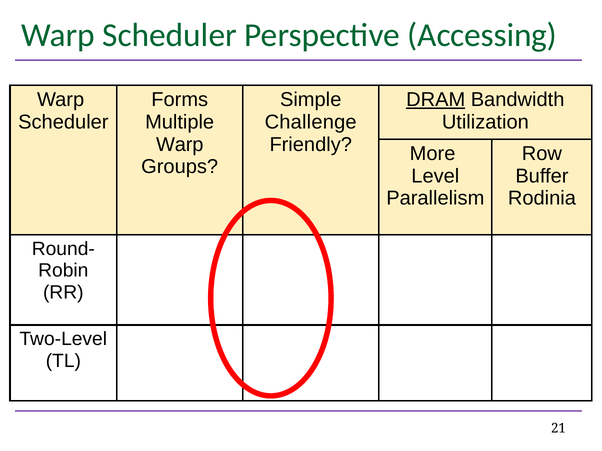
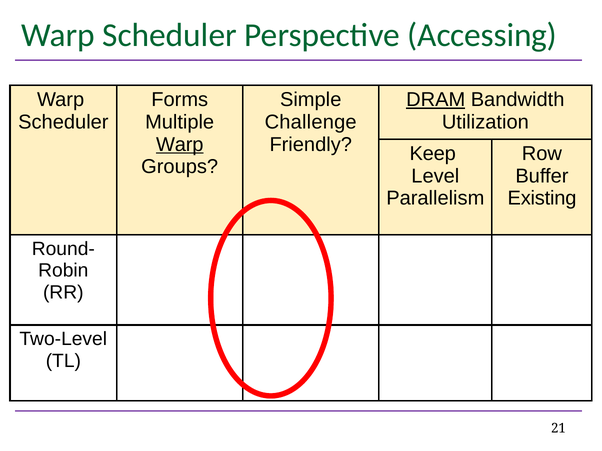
Warp at (180, 145) underline: none -> present
More: More -> Keep
Rodinia: Rodinia -> Existing
